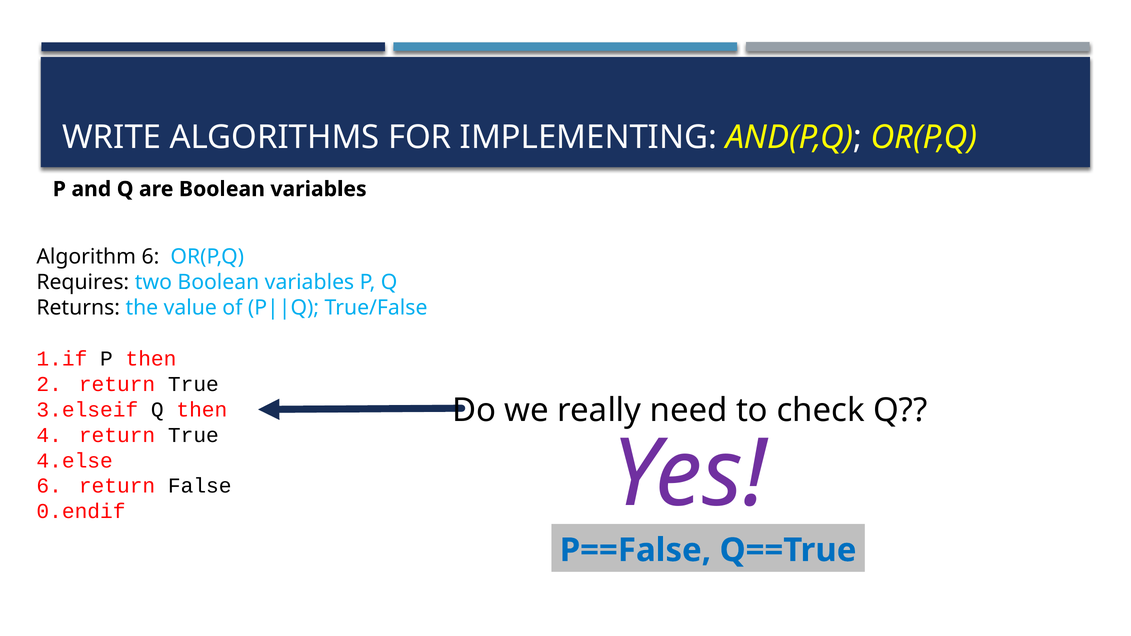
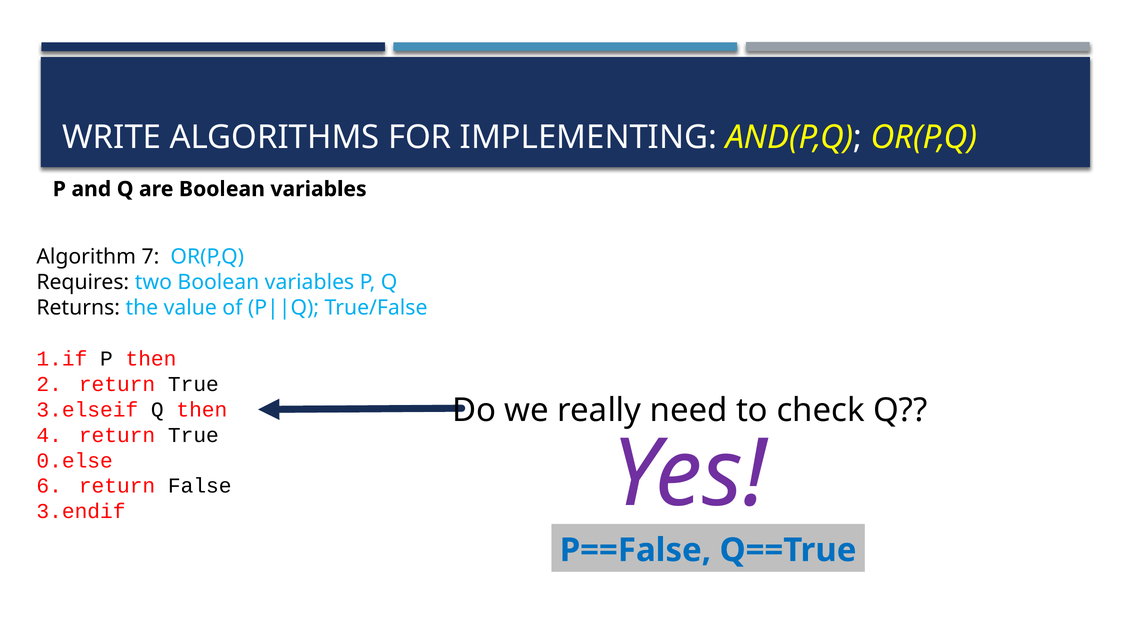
Algorithm 6: 6 -> 7
4.else: 4.else -> 0.else
0.endif: 0.endif -> 3.endif
